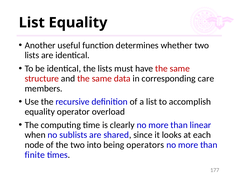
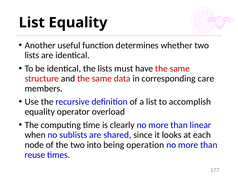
operators: operators -> operation
finite: finite -> reuse
